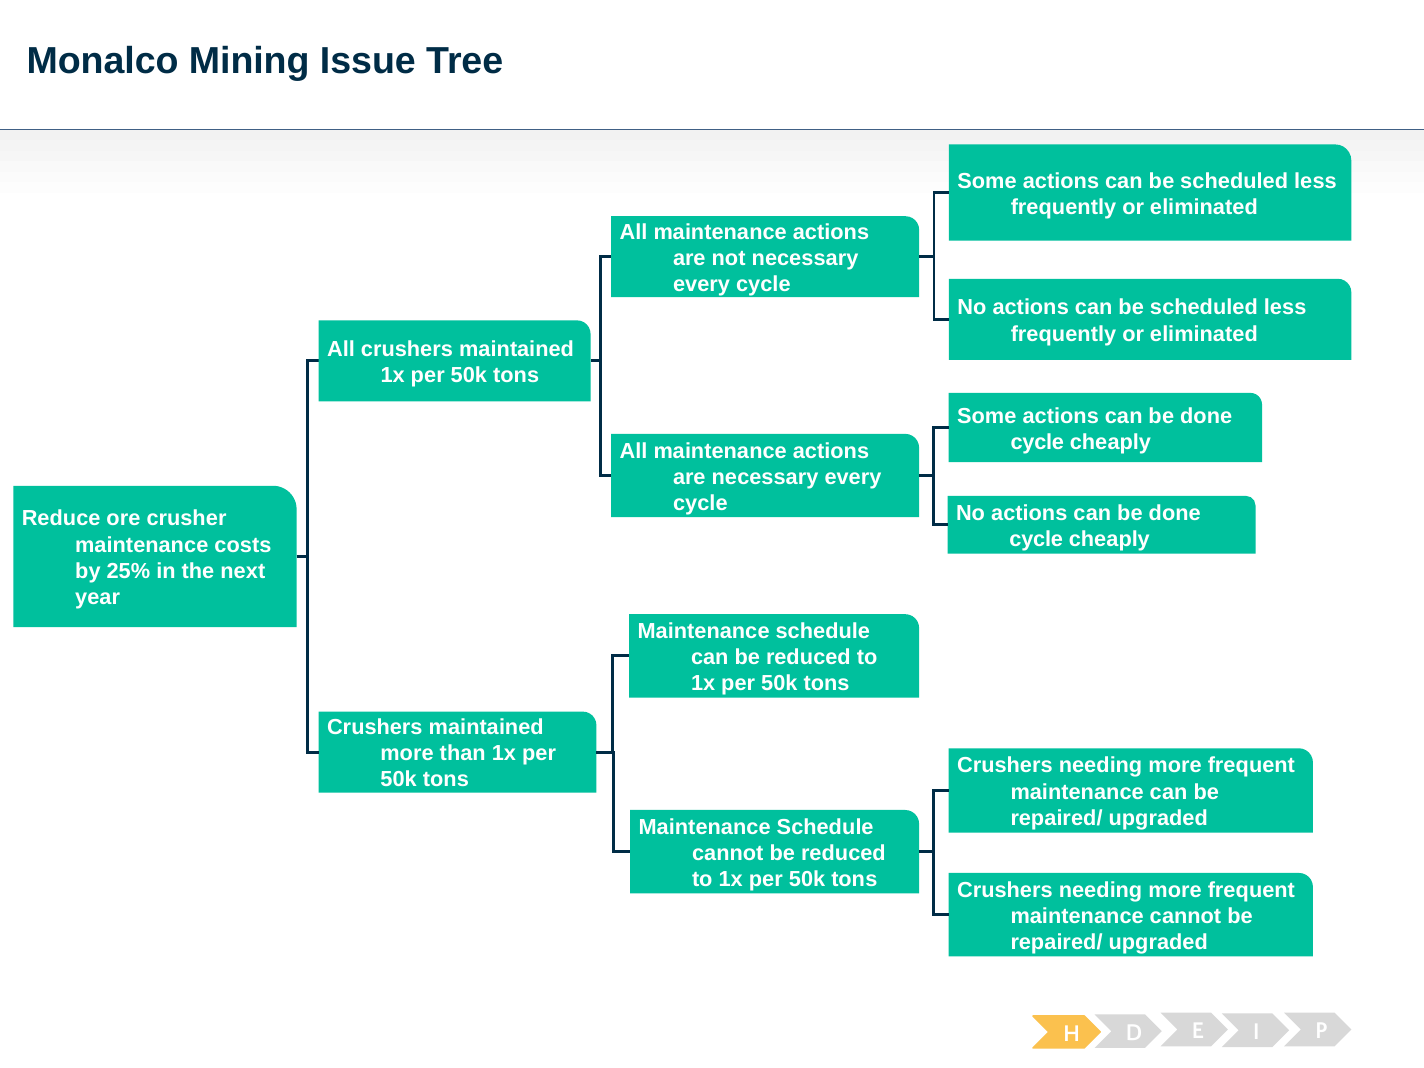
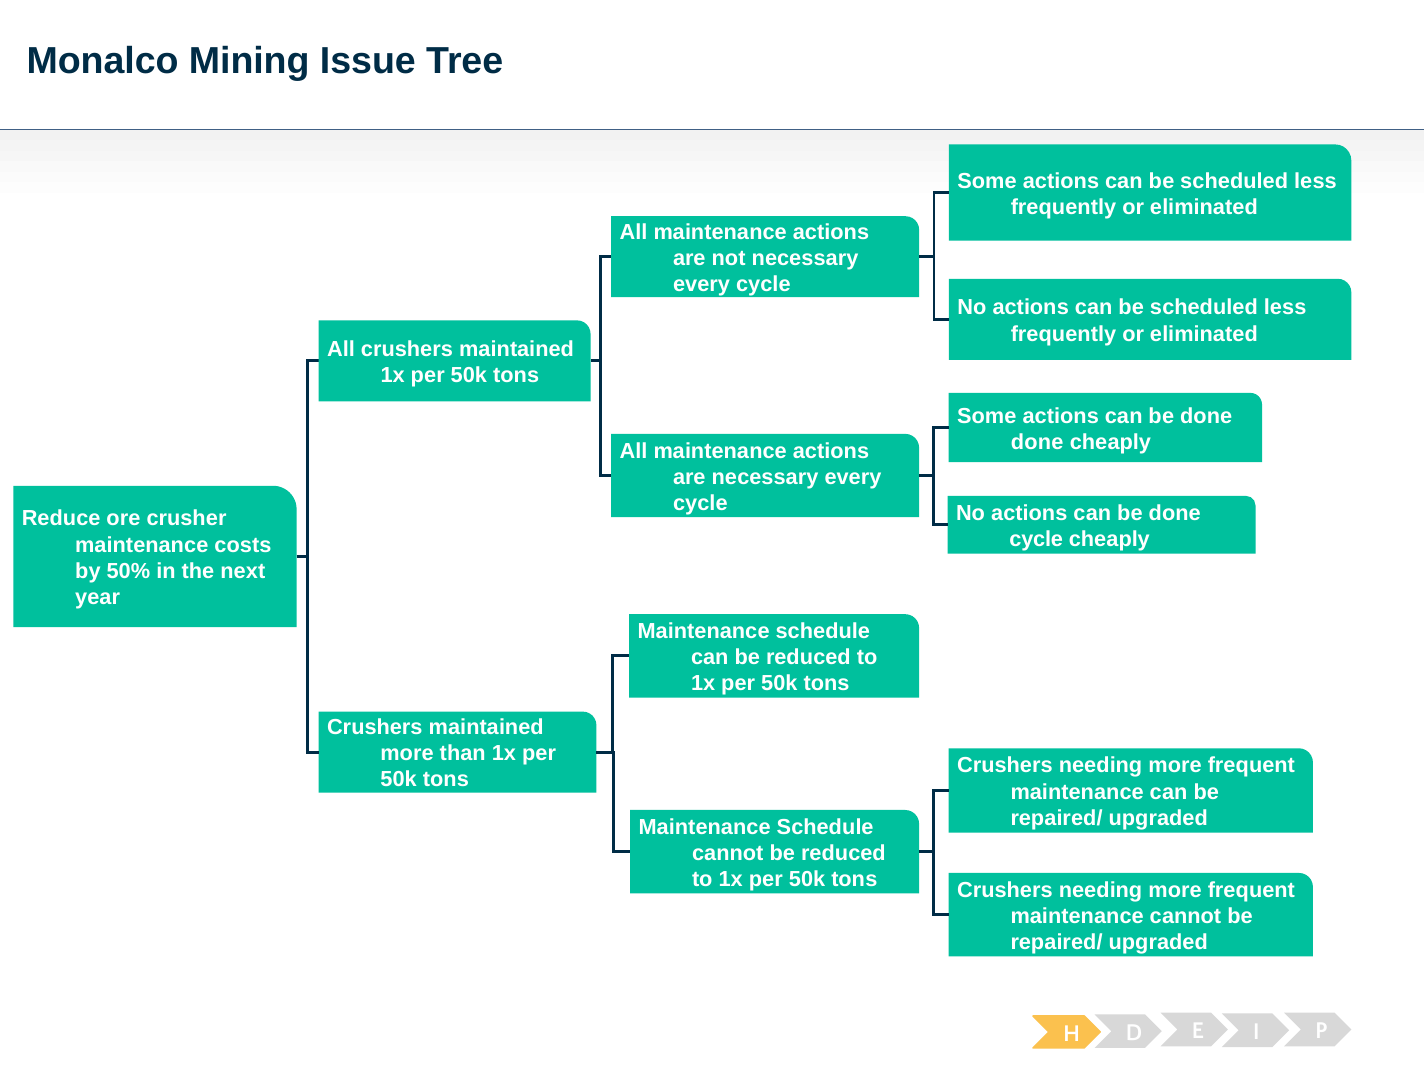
cycle at (1037, 442): cycle -> done
25%: 25% -> 50%
